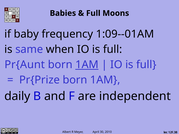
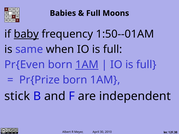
baby underline: none -> present
1:09--01AM: 1:09--01AM -> 1:50--01AM
Pr{Aunt: Pr{Aunt -> Pr{Even
daily: daily -> stick
